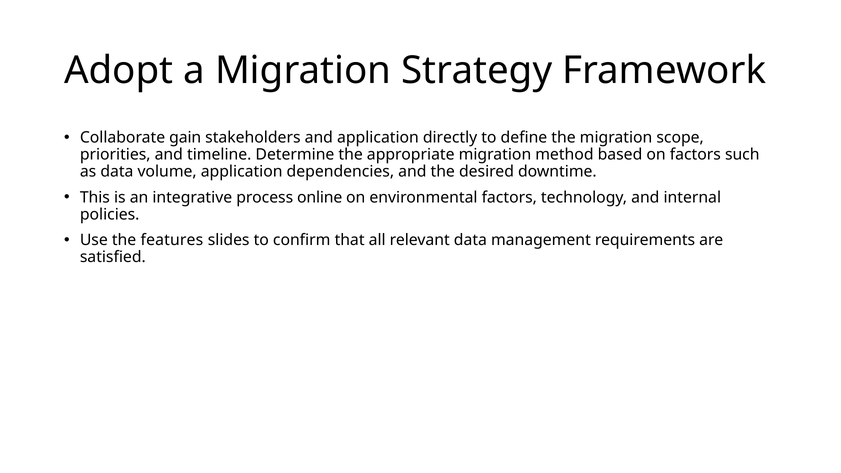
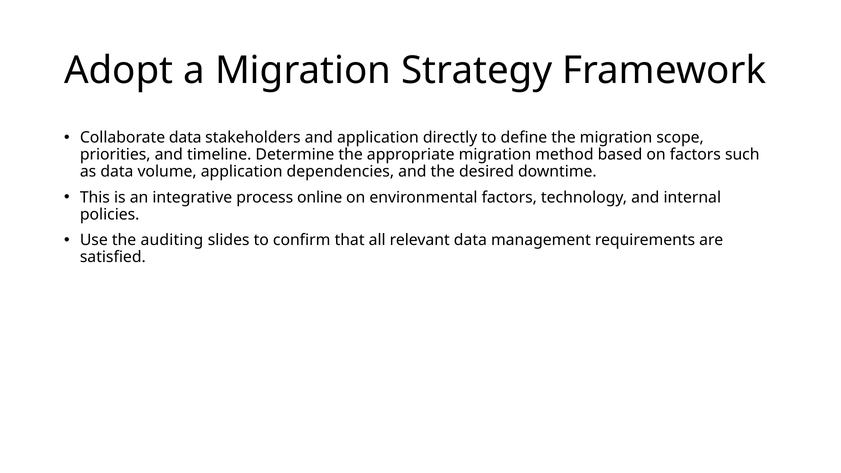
Collaborate gain: gain -> data
features: features -> auditing
